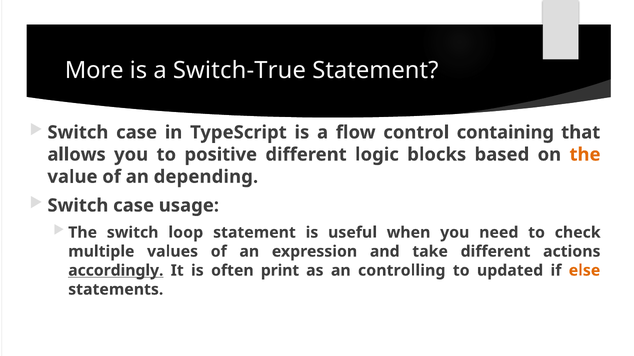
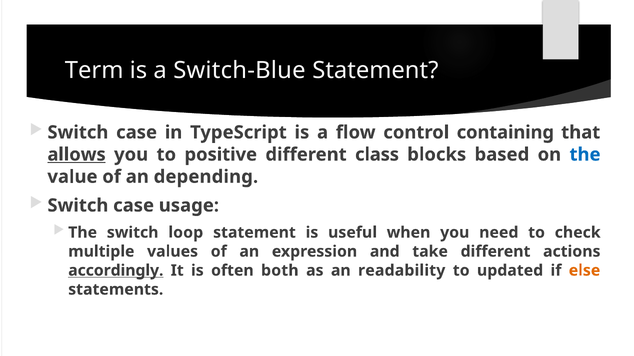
More: More -> Term
Switch-True: Switch-True -> Switch-Blue
allows underline: none -> present
logic: logic -> class
the at (585, 155) colour: orange -> blue
print: print -> both
controlling: controlling -> readability
